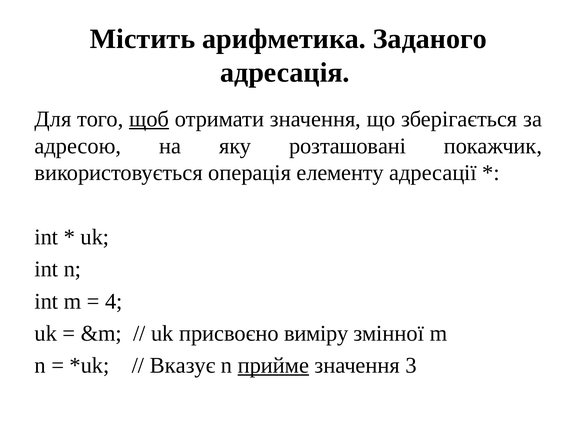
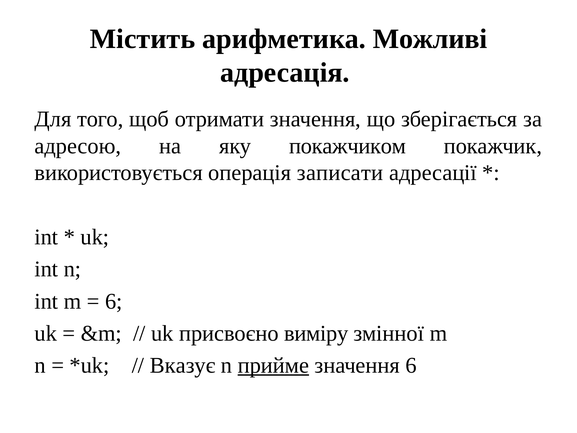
Заданого: Заданого -> Можливі
щоб underline: present -> none
розташовані: розташовані -> покажчиком
елементу: елементу -> записати
4 at (114, 301): 4 -> 6
значення 3: 3 -> 6
